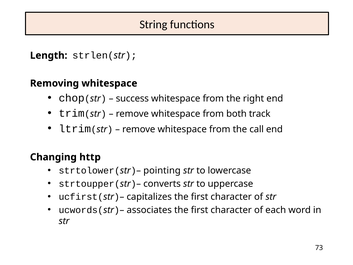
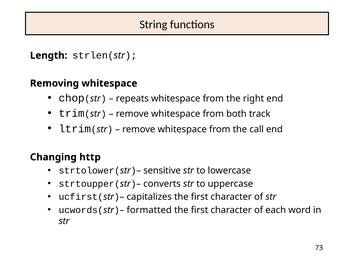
success: success -> repeats
pointing: pointing -> sensitive
associates: associates -> formatted
